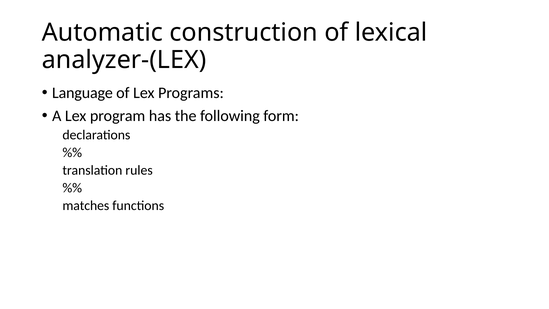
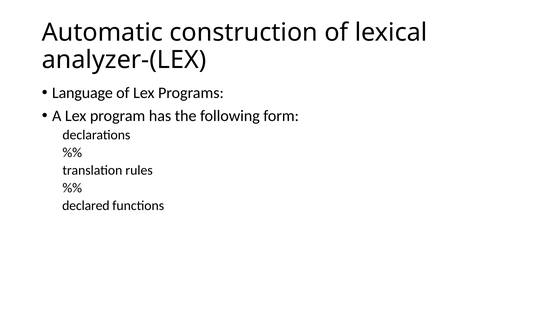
matches: matches -> declared
